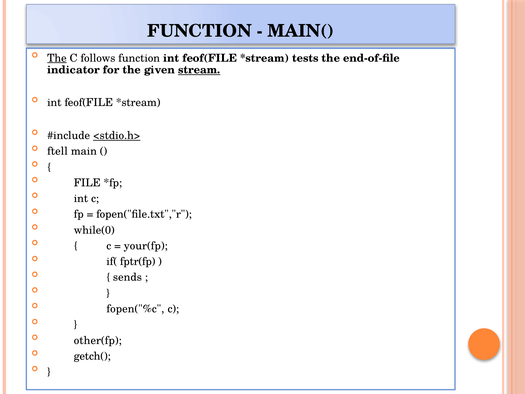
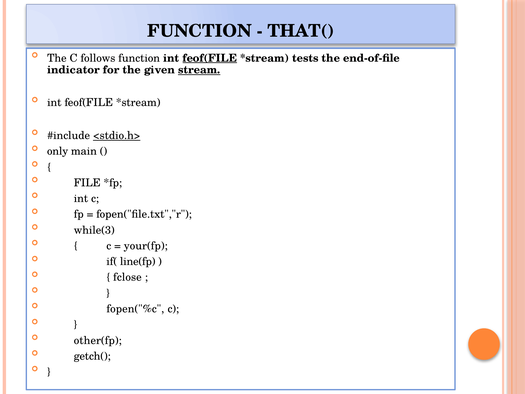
MAIN(: MAIN( -> THAT(
The at (57, 58) underline: present -> none
feof(FILE at (210, 58) underline: none -> present
ftell: ftell -> only
while(0: while(0 -> while(3
fptr(fp: fptr(fp -> line(fp
sends: sends -> fclose
